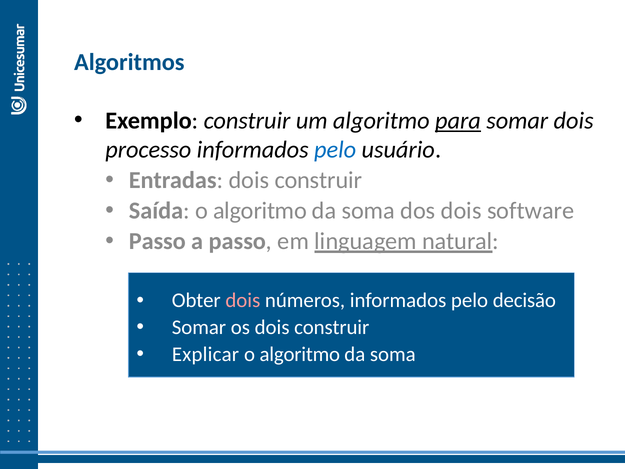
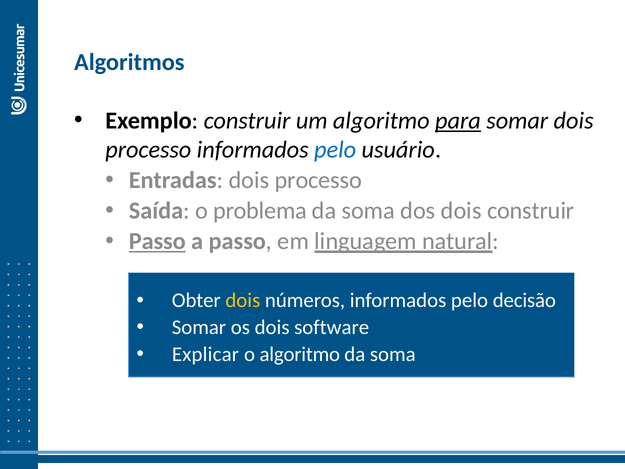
Entradas dois construir: construir -> processo
Saída o algoritmo: algoritmo -> problema
dois software: software -> construir
Passo at (157, 241) underline: none -> present
dois at (243, 300) colour: pink -> yellow
os dois construir: construir -> software
